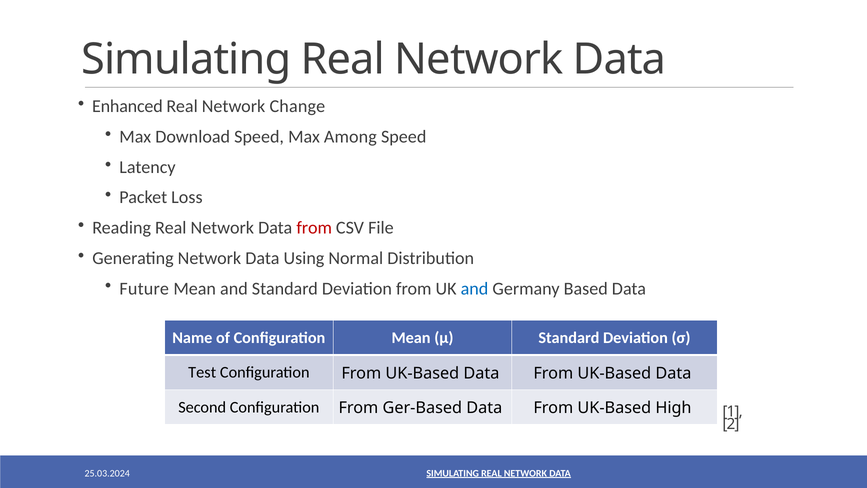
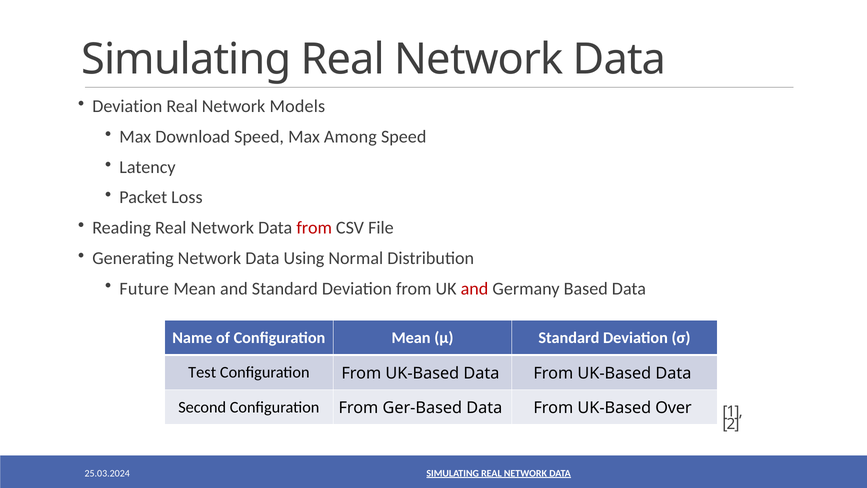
Enhanced at (127, 106): Enhanced -> Deviation
Change: Change -> Models
and at (475, 288) colour: blue -> red
High: High -> Over
